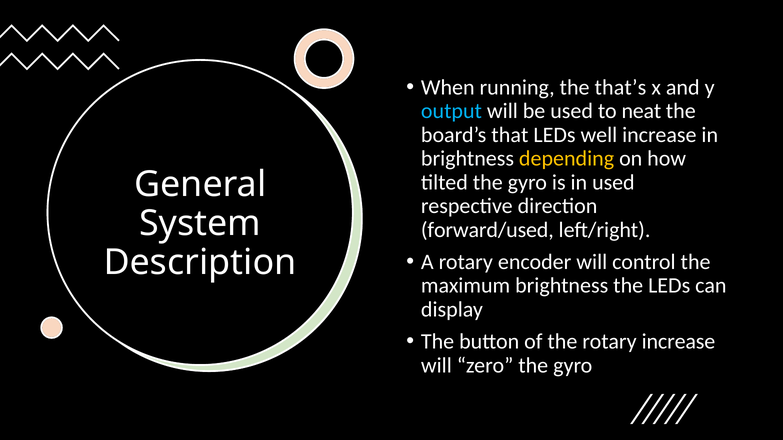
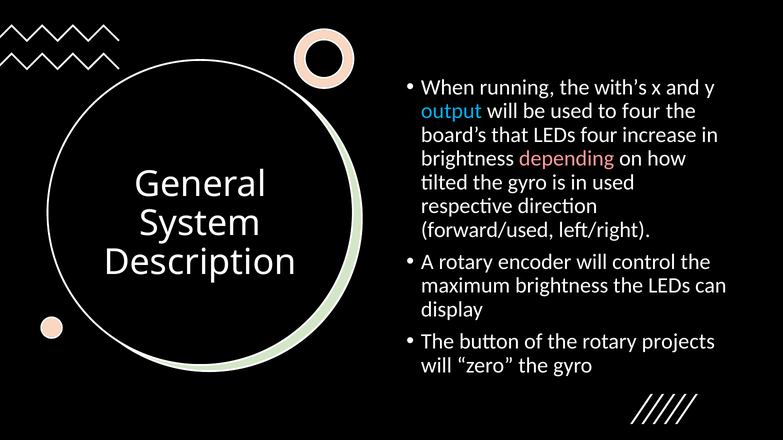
that’s: that’s -> with’s
to neat: neat -> four
LEDs well: well -> four
depending colour: yellow -> pink
rotary increase: increase -> projects
